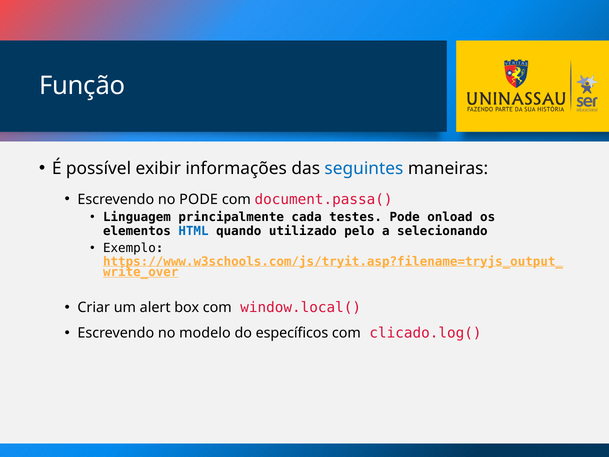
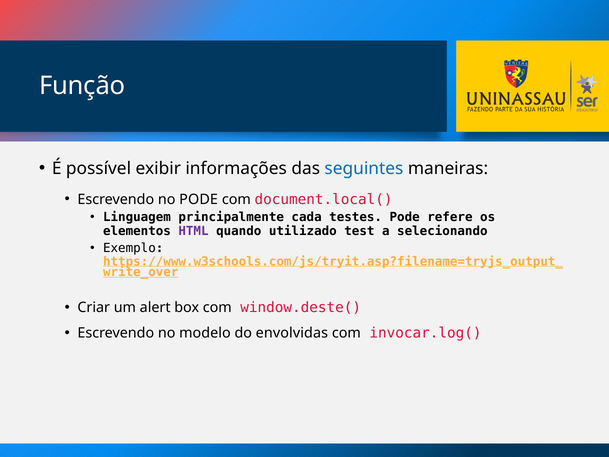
document.passa(: document.passa( -> document.local(
onload: onload -> refere
HTML colour: blue -> purple
pelo: pelo -> test
window.local(: window.local( -> window.deste(
específicos: específicos -> envolvidas
clicado.log(: clicado.log( -> invocar.log(
